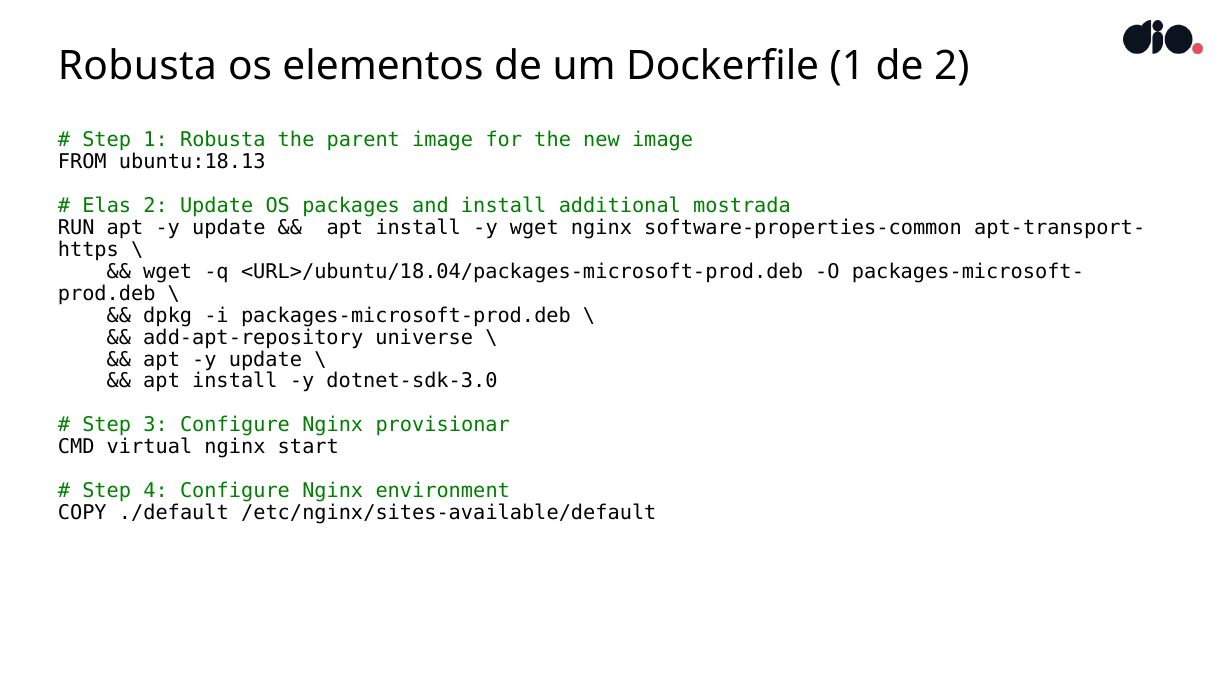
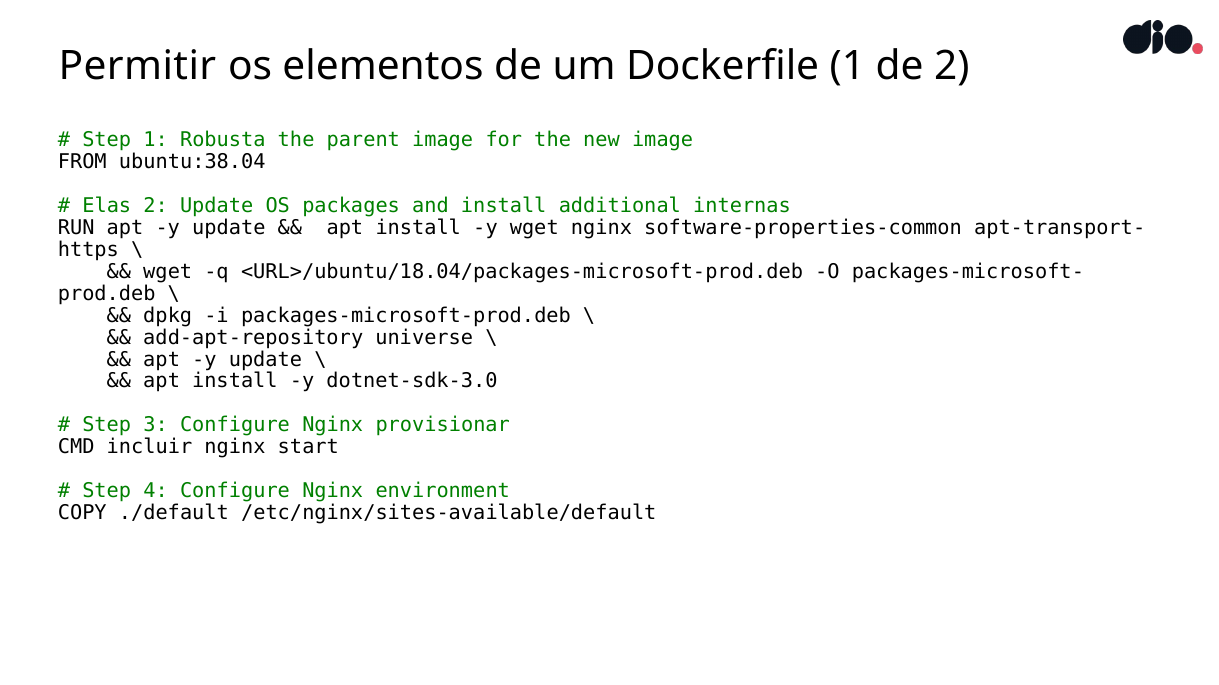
Robusta at (137, 66): Robusta -> Permitir
ubuntu:18.13: ubuntu:18.13 -> ubuntu:38.04
mostrada: mostrada -> internas
virtual: virtual -> incluir
